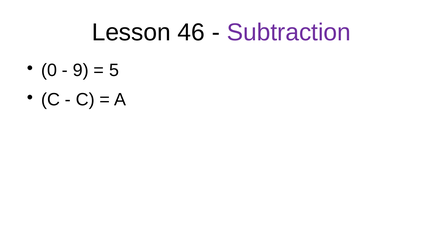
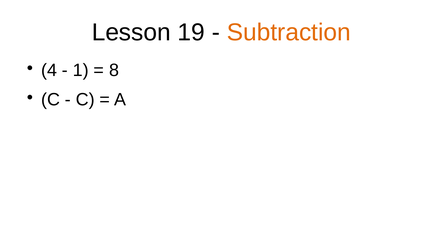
46: 46 -> 19
Subtraction colour: purple -> orange
0: 0 -> 4
9: 9 -> 1
5: 5 -> 8
